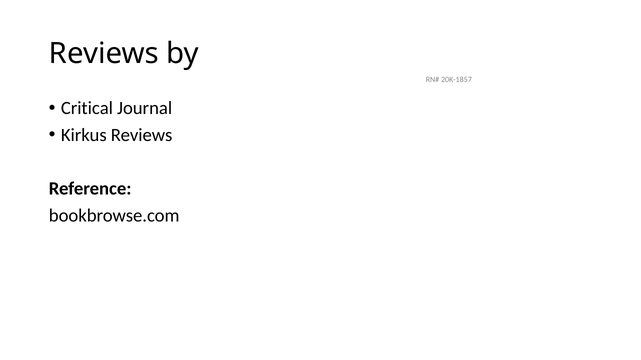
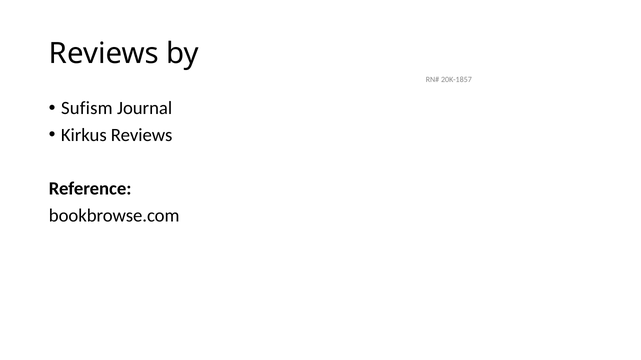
Critical: Critical -> Sufism
